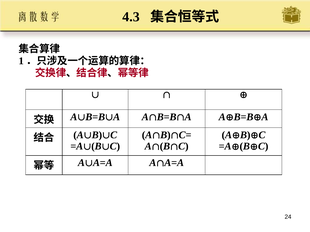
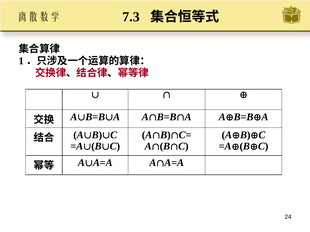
4.3: 4.3 -> 7.3
